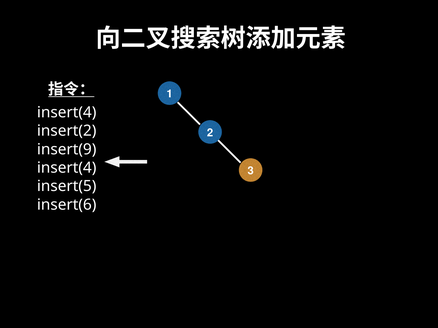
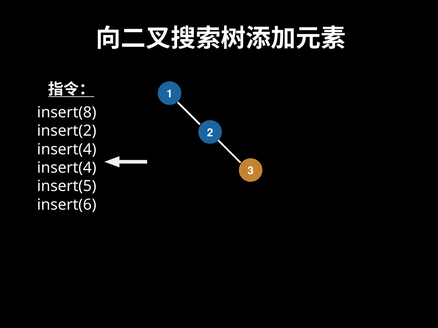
insert(4 at (67, 113): insert(4 -> insert(8
insert(9 at (67, 150): insert(9 -> insert(4
